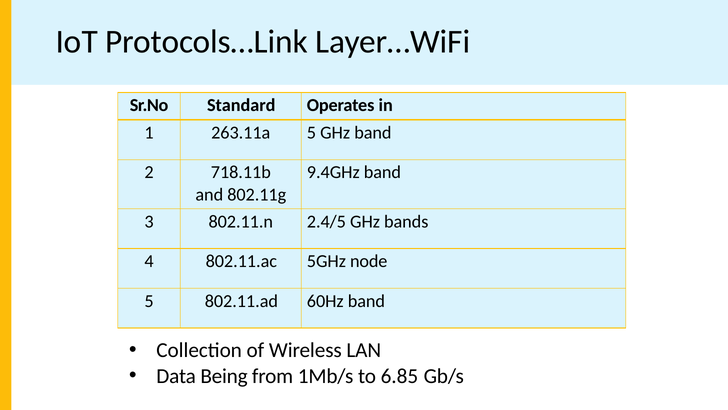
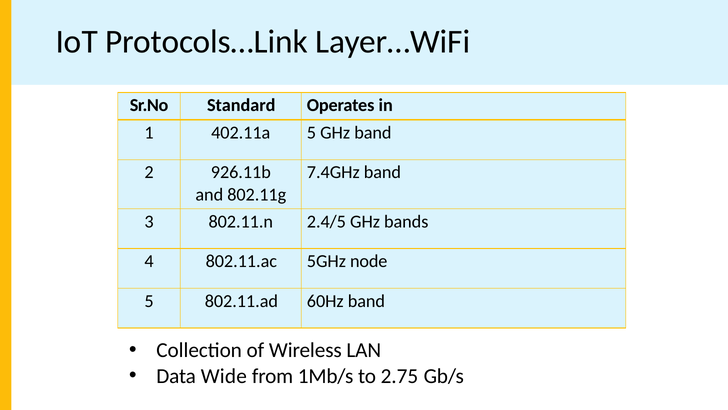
263.11a: 263.11a -> 402.11a
718.11b: 718.11b -> 926.11b
9.4GHz: 9.4GHz -> 7.4GHz
Being: Being -> Wide
6.85: 6.85 -> 2.75
